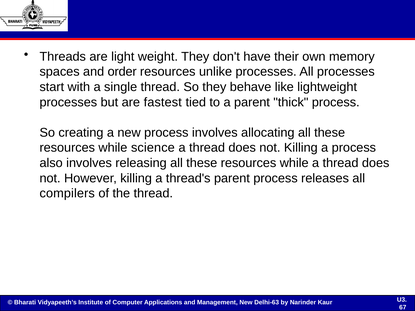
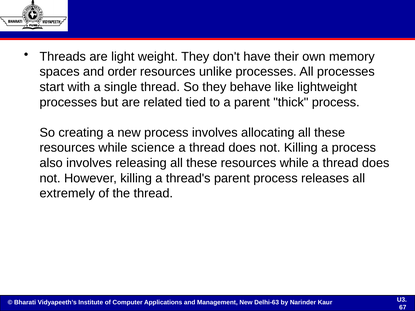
fastest: fastest -> related
compilers: compilers -> extremely
